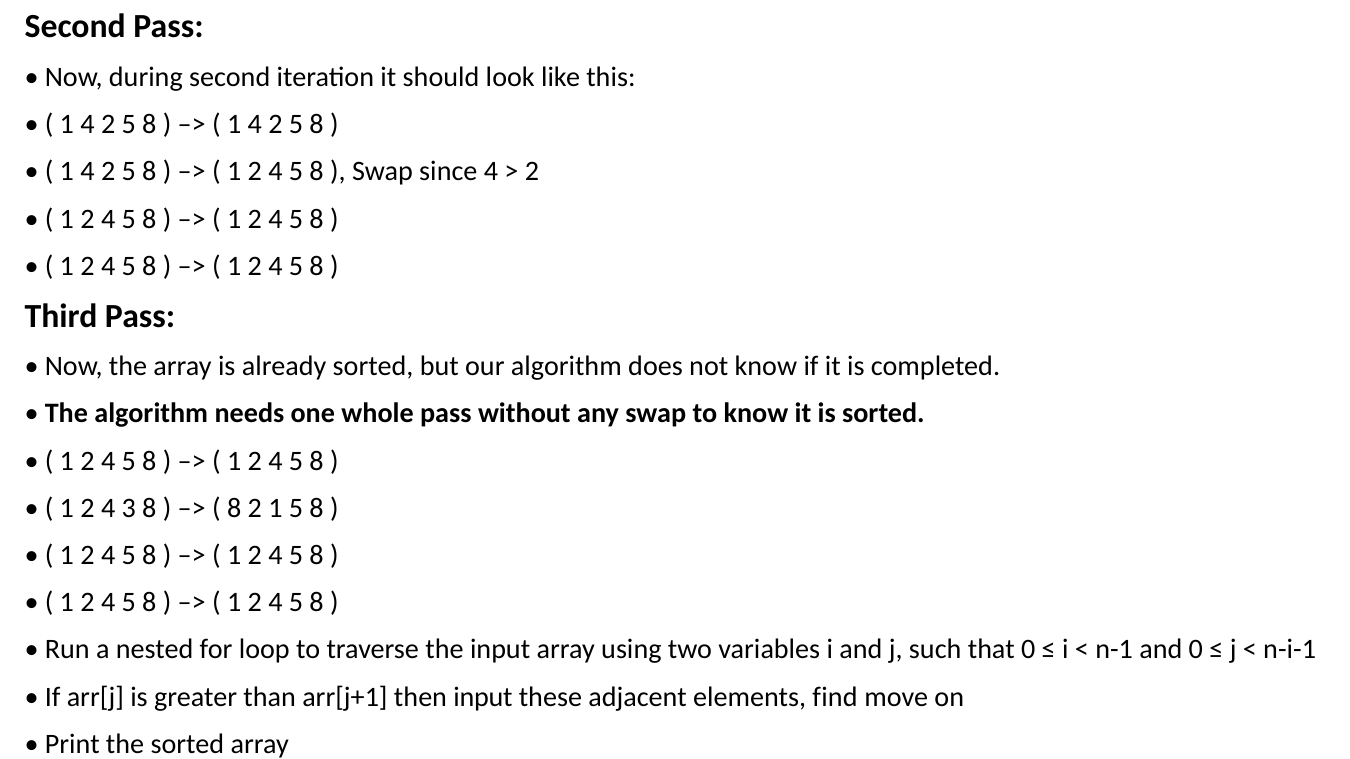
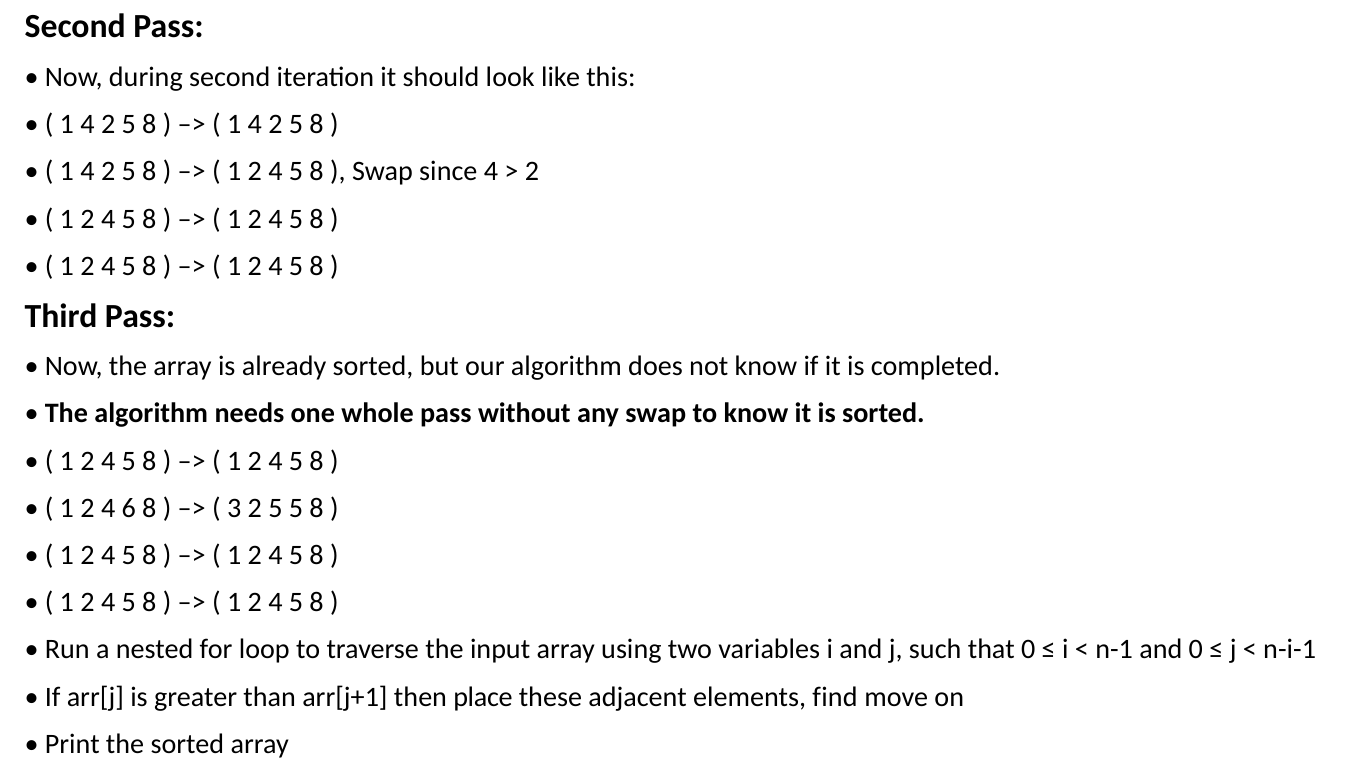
3: 3 -> 6
8 at (234, 508): 8 -> 3
1 at (275, 508): 1 -> 5
then input: input -> place
